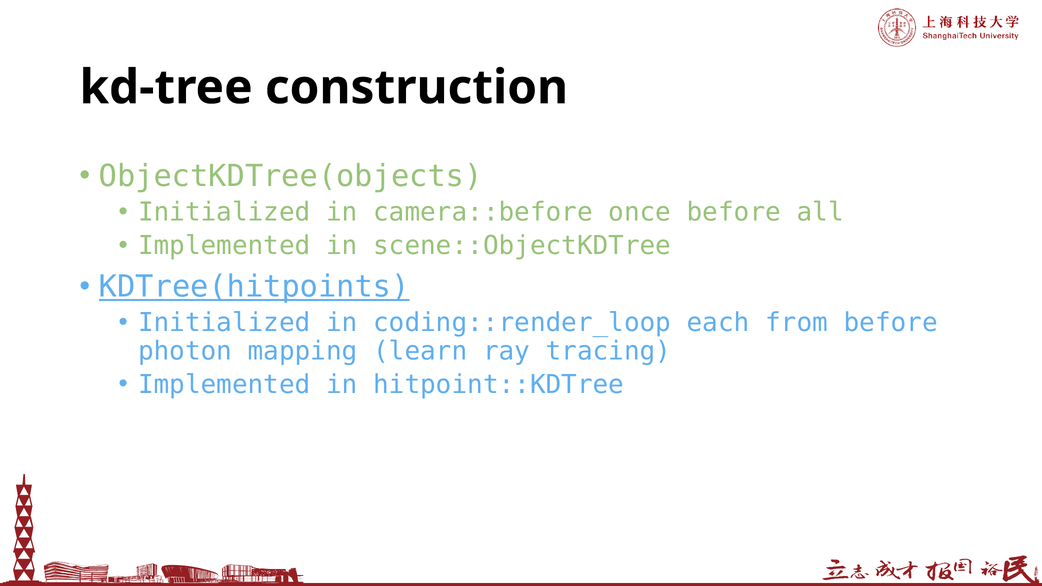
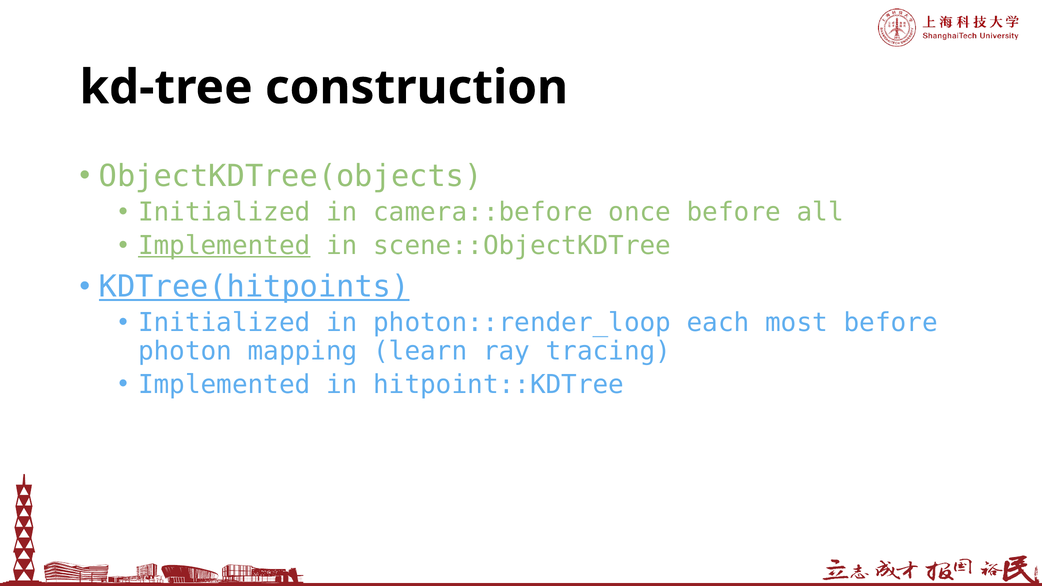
Implemented at (224, 246) underline: none -> present
coding::render_loop: coding::render_loop -> photon::render_loop
from: from -> most
